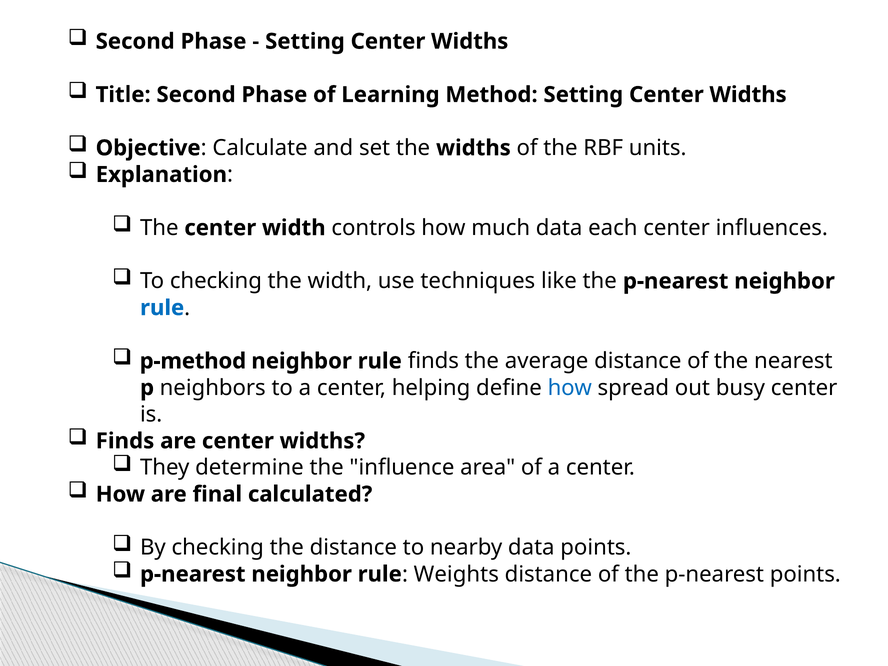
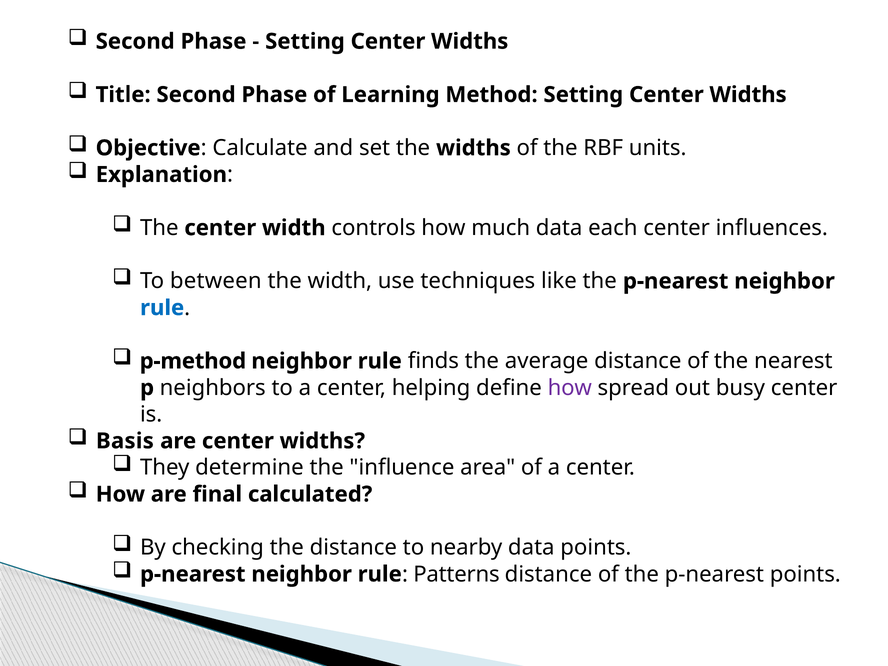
To checking: checking -> between
how at (570, 388) colour: blue -> purple
Finds at (125, 441): Finds -> Basis
Weights: Weights -> Patterns
